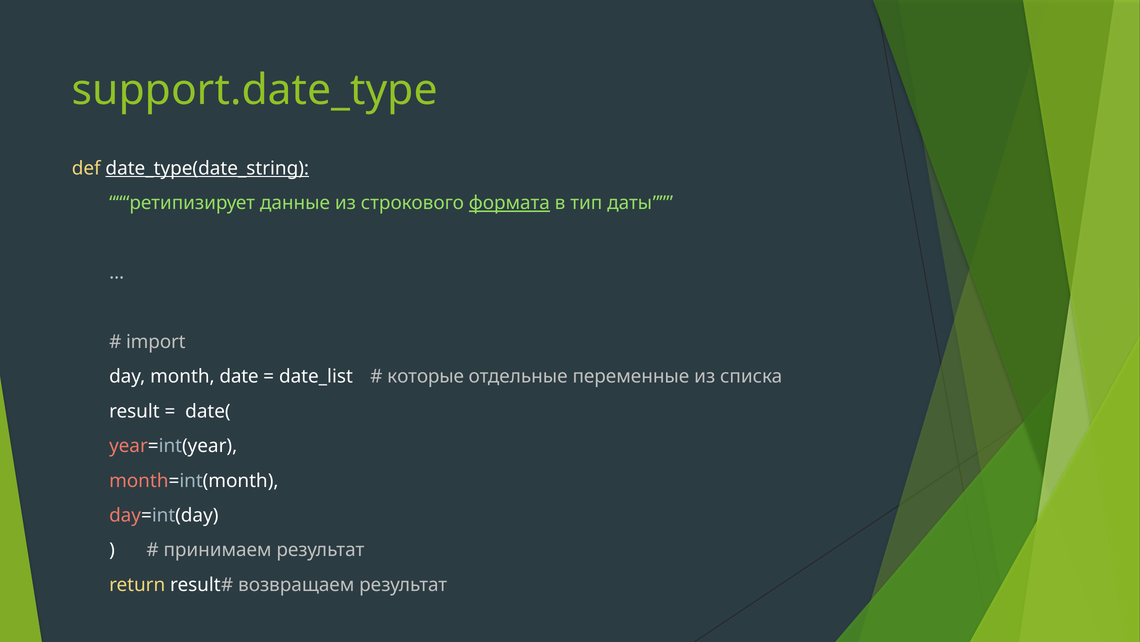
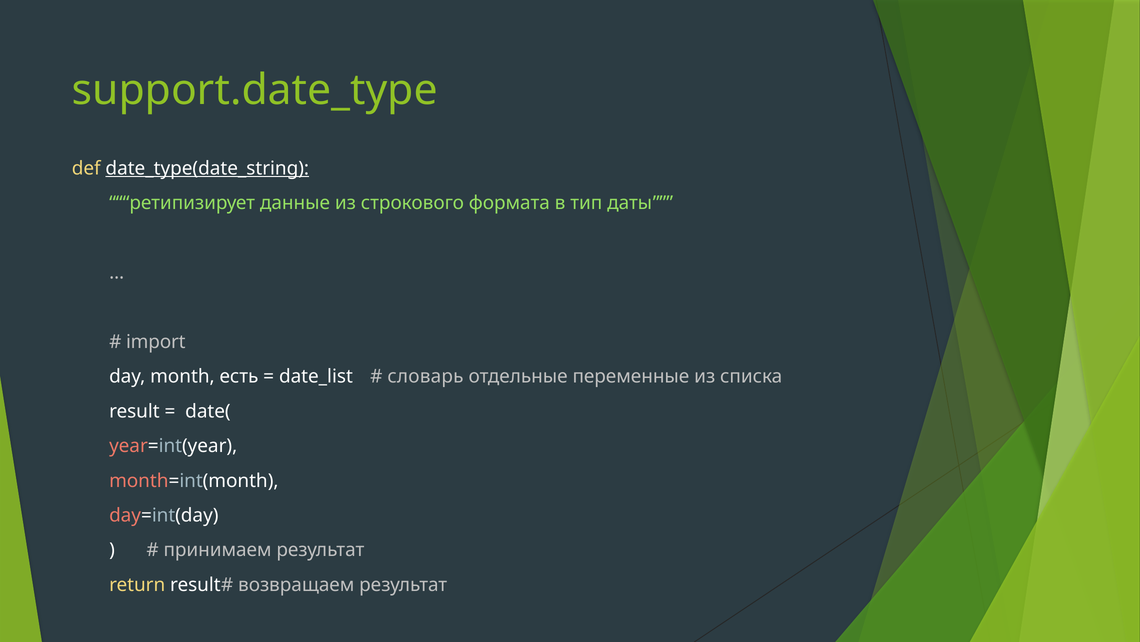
формата underline: present -> none
date: date -> есть
которые: которые -> словарь
